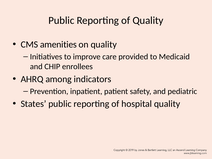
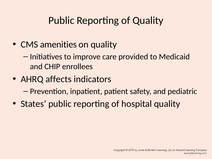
among: among -> affects
